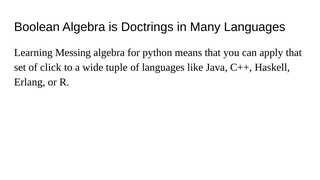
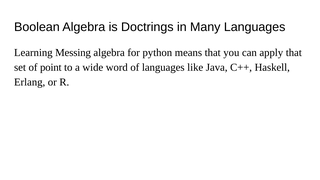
click: click -> point
tuple: tuple -> word
